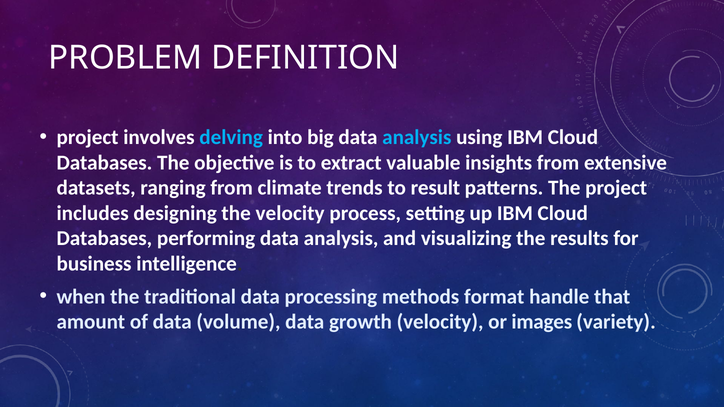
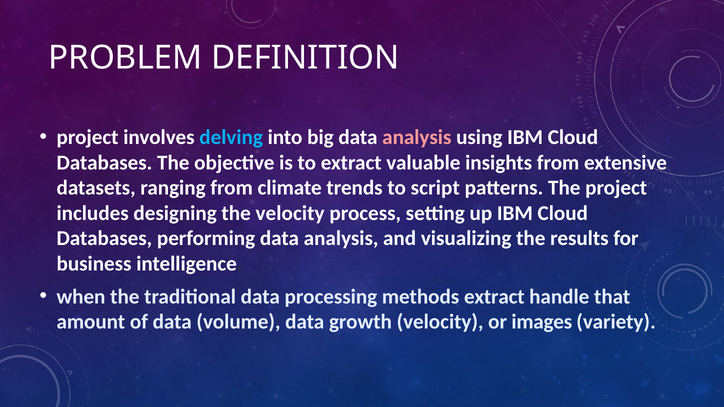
analysis at (417, 138) colour: light blue -> pink
result: result -> script
methods format: format -> extract
